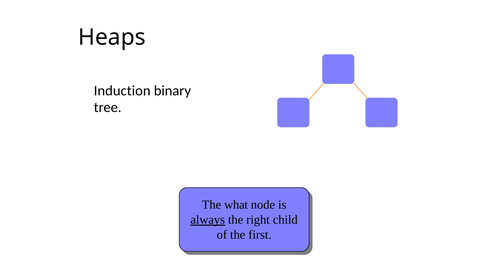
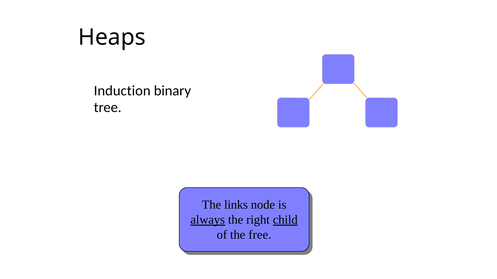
what: what -> links
child at (285, 220) underline: none -> present
first: first -> free
